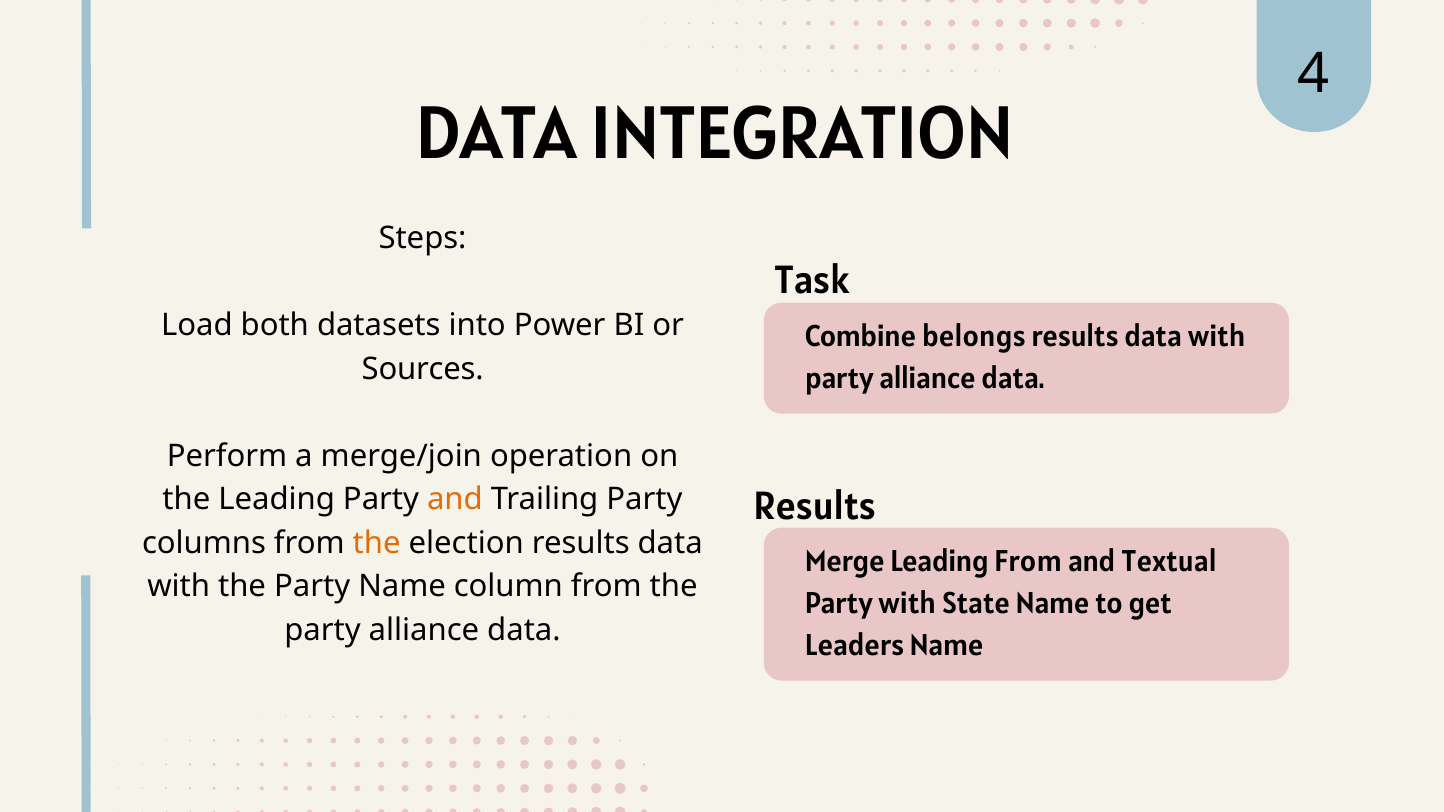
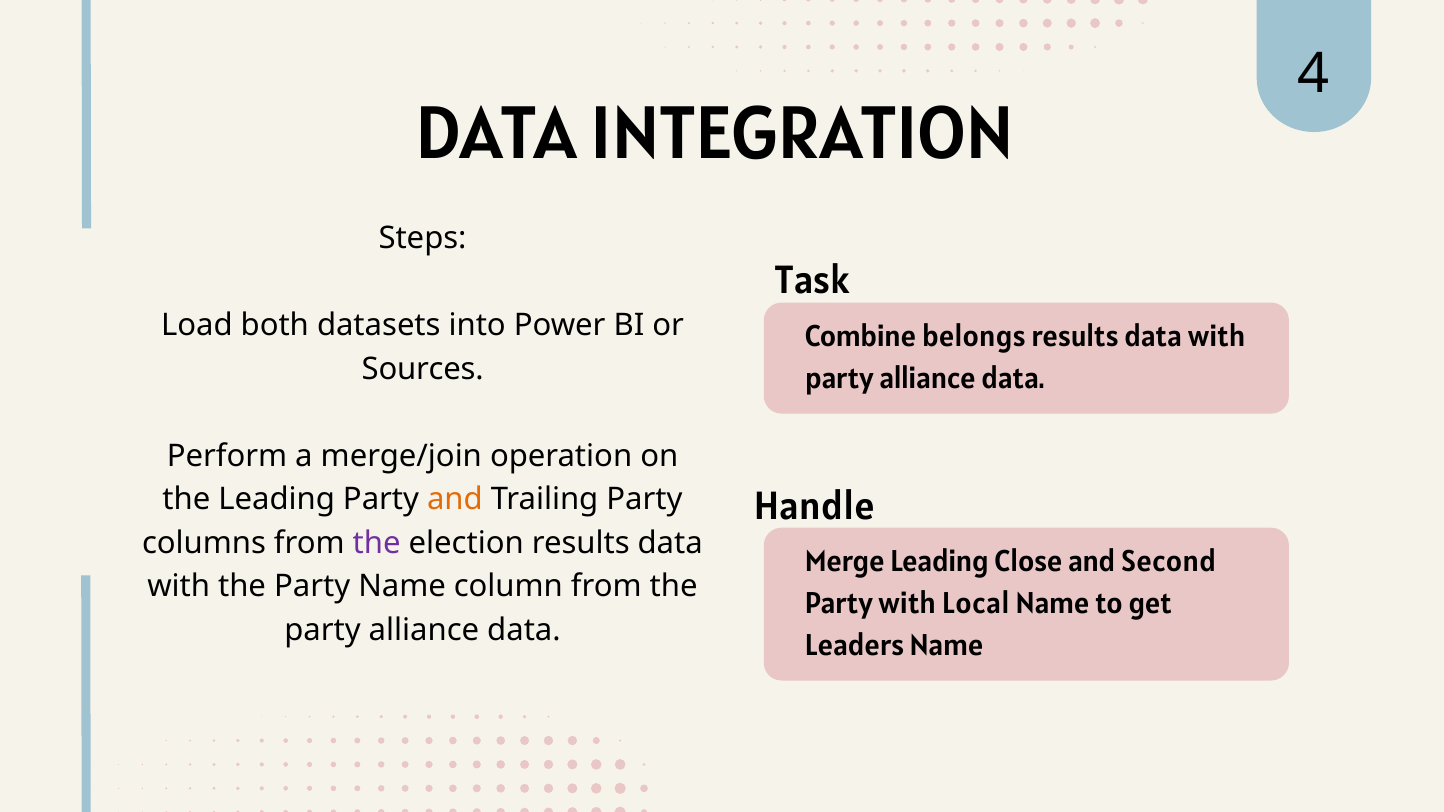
Results at (815, 507): Results -> Handle
the at (377, 543) colour: orange -> purple
Leading From: From -> Close
Textual: Textual -> Second
State: State -> Local
